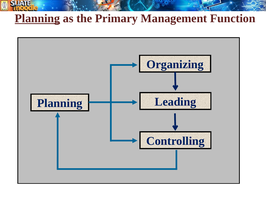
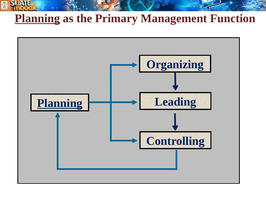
Planning at (60, 104) underline: none -> present
